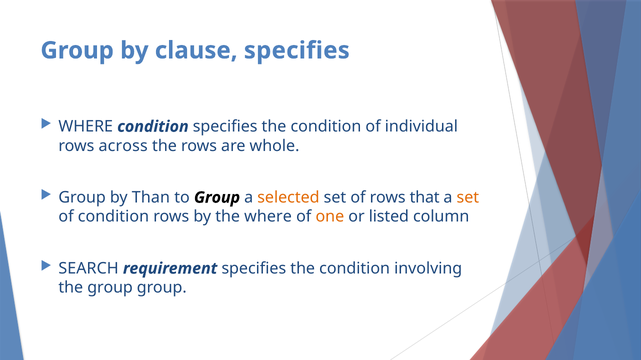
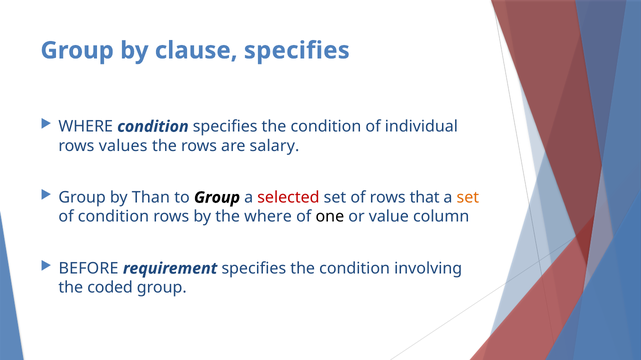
across: across -> values
whole: whole -> salary
selected colour: orange -> red
one colour: orange -> black
listed: listed -> value
SEARCH: SEARCH -> BEFORE
the group: group -> coded
